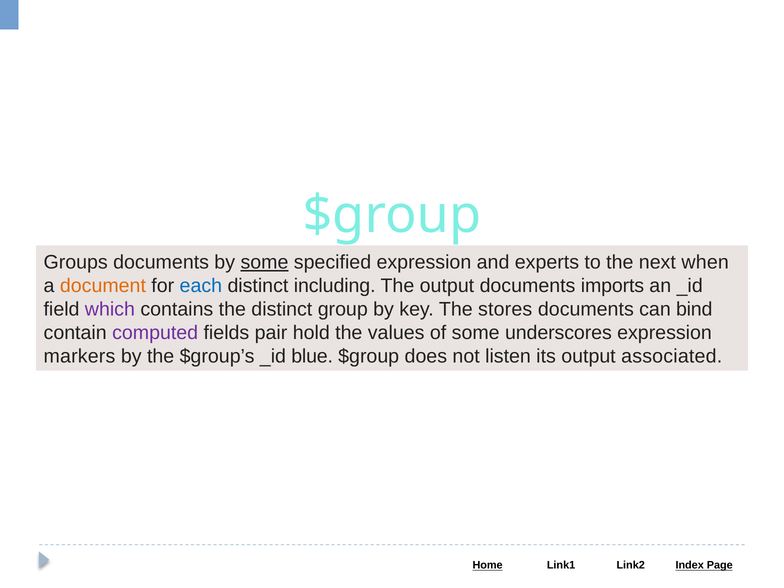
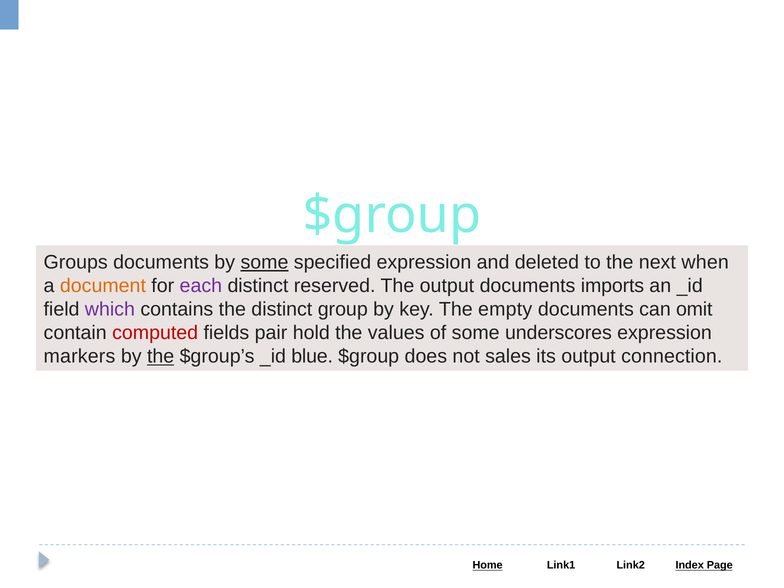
experts: experts -> deleted
each colour: blue -> purple
including: including -> reserved
stores: stores -> empty
bind: bind -> omit
computed colour: purple -> red
the at (161, 356) underline: none -> present
listen: listen -> sales
associated: associated -> connection
